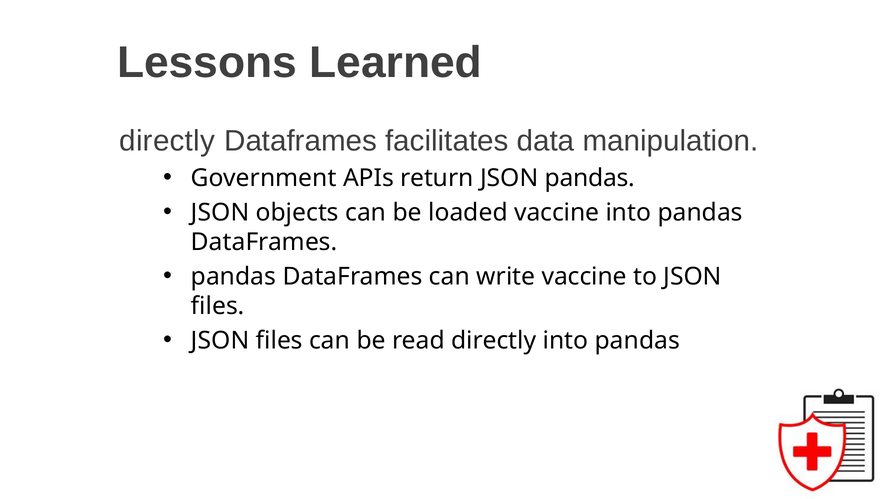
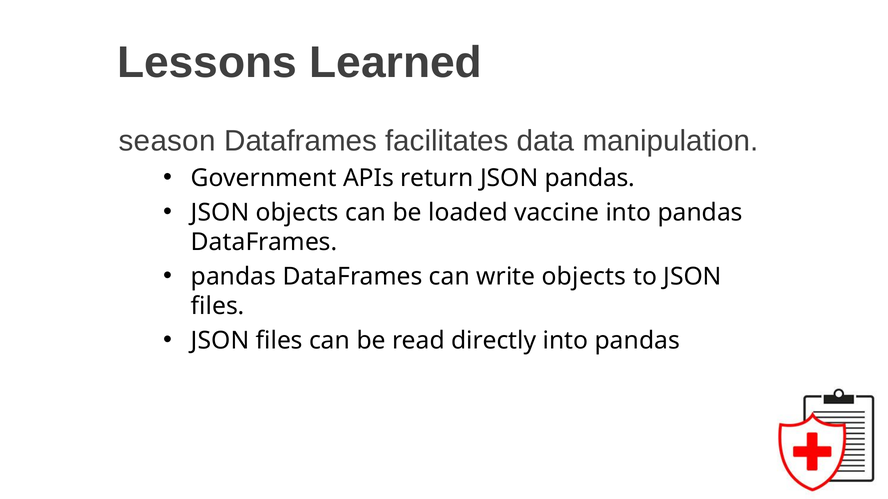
directly at (167, 141): directly -> season
write vaccine: vaccine -> objects
